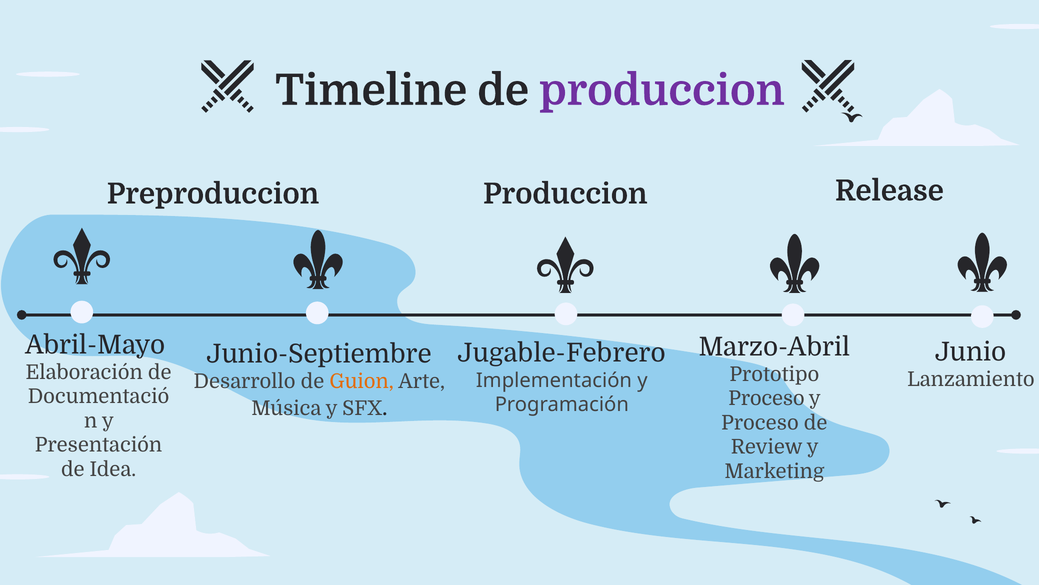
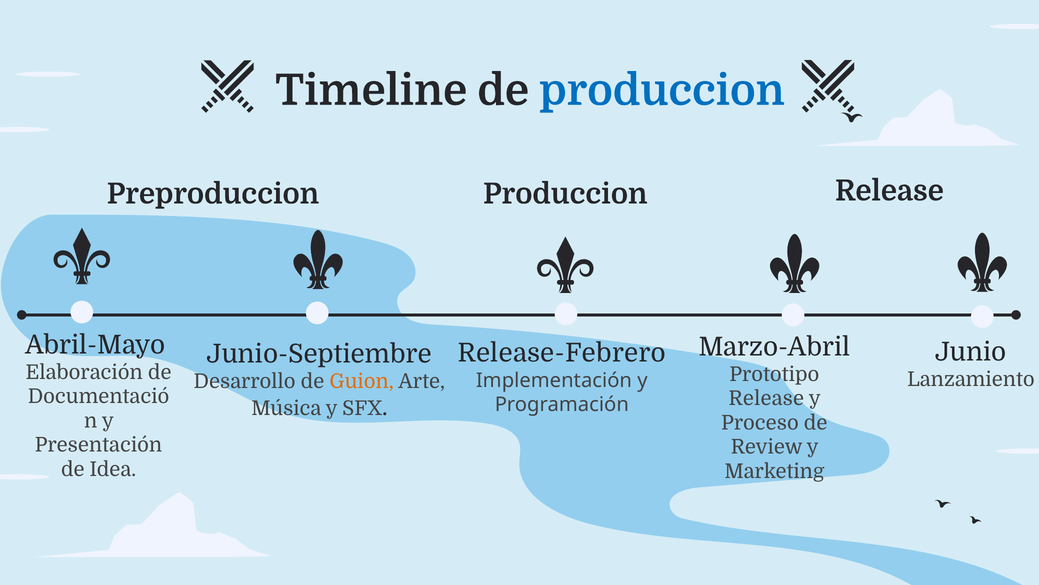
produccion at (662, 90) colour: purple -> blue
Jugable-Febrero: Jugable-Febrero -> Release-Febrero
Proceso at (766, 398): Proceso -> Release
